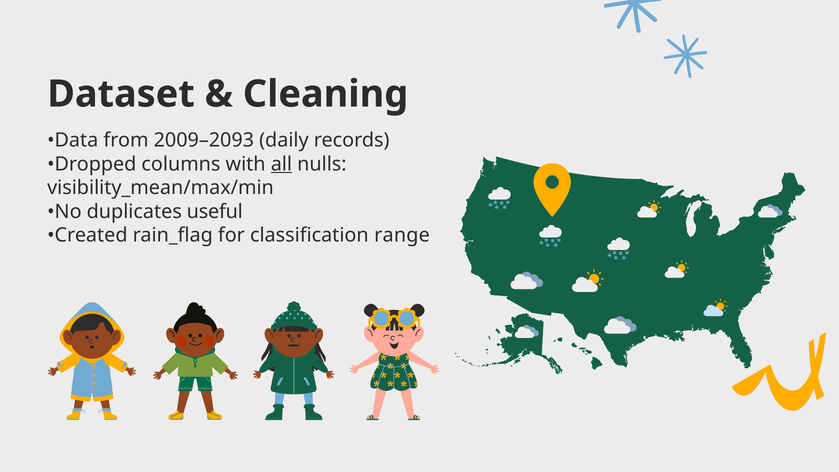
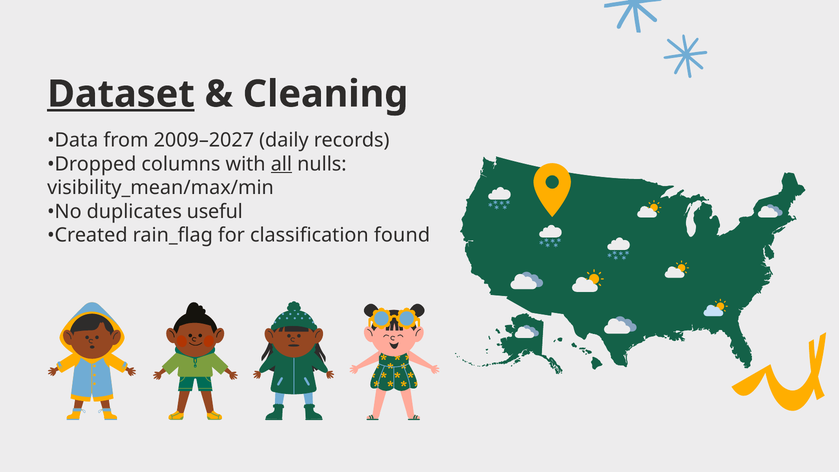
Dataset underline: none -> present
2009–2093: 2009–2093 -> 2009–2027
range: range -> found
